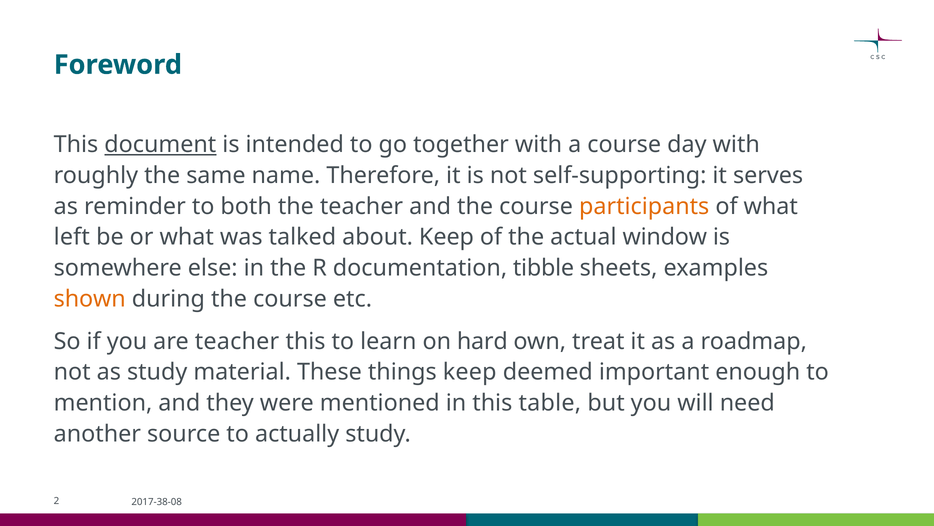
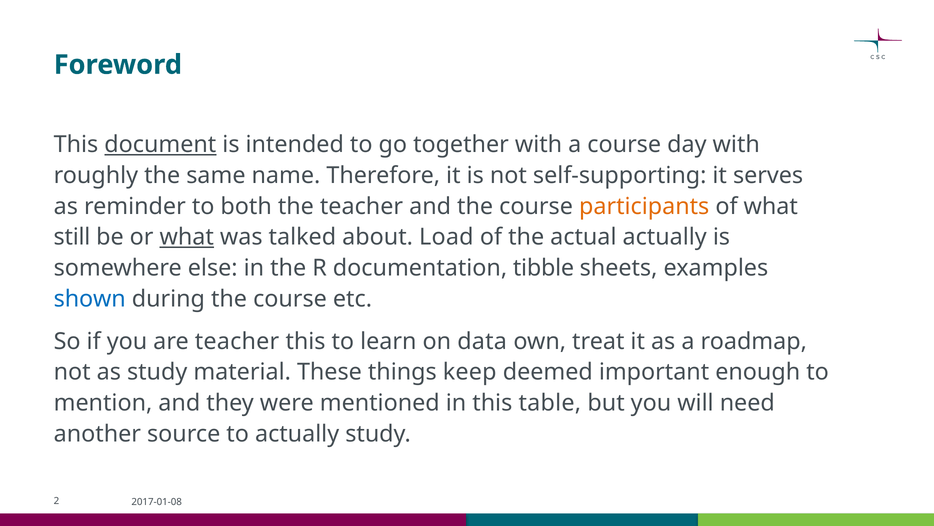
left: left -> still
what at (187, 237) underline: none -> present
about Keep: Keep -> Load
actual window: window -> actually
shown colour: orange -> blue
hard: hard -> data
2017-38-08: 2017-38-08 -> 2017-01-08
